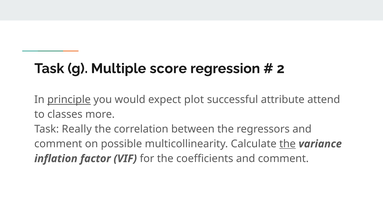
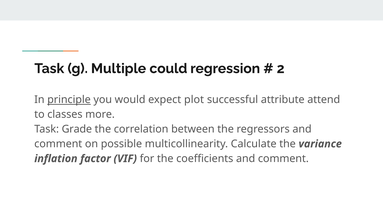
score: score -> could
Really: Really -> Grade
the at (288, 144) underline: present -> none
